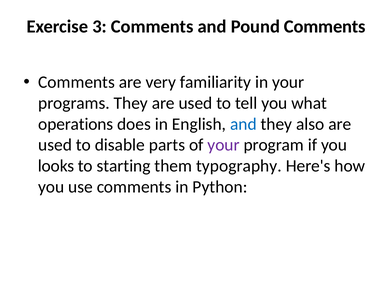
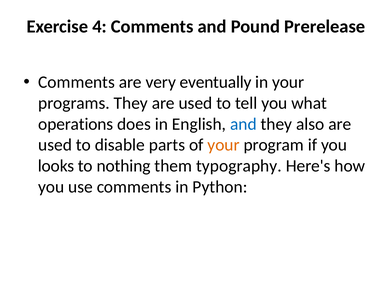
3: 3 -> 4
Pound Comments: Comments -> Prerelease
familiarity: familiarity -> eventually
your at (224, 145) colour: purple -> orange
starting: starting -> nothing
